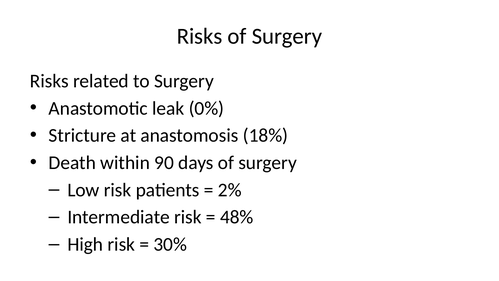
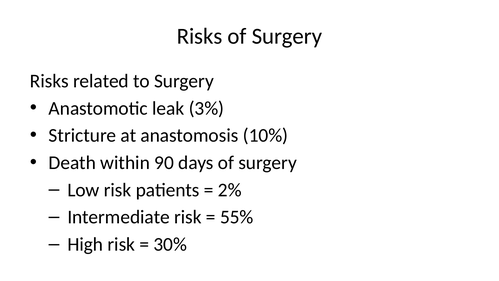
0%: 0% -> 3%
18%: 18% -> 10%
48%: 48% -> 55%
